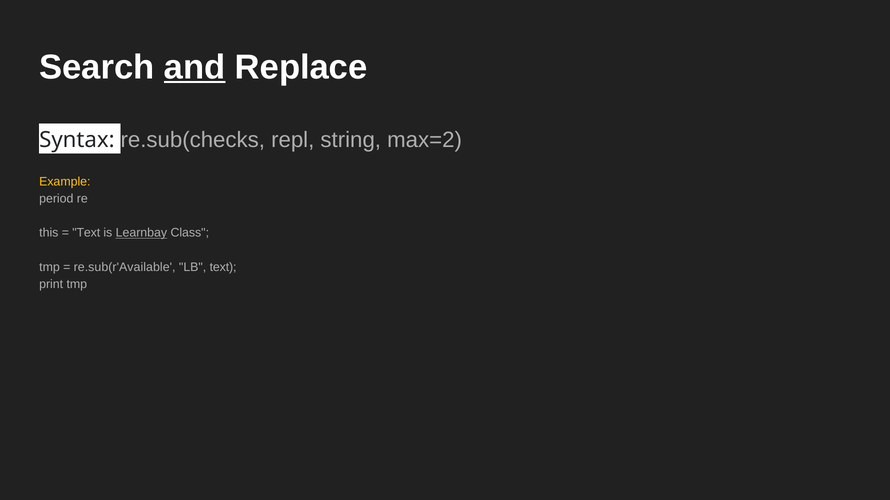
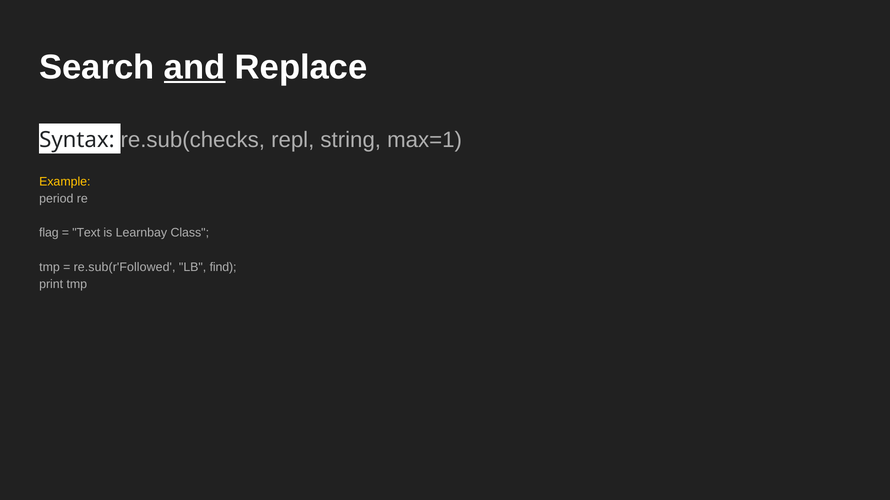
max=2: max=2 -> max=1
this: this -> flag
Learnbay underline: present -> none
re.sub(r'Available: re.sub(r'Available -> re.sub(r'Followed
LB text: text -> find
